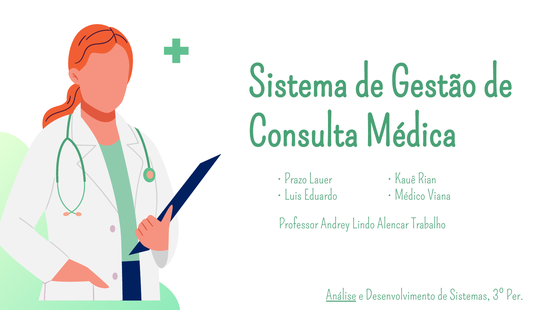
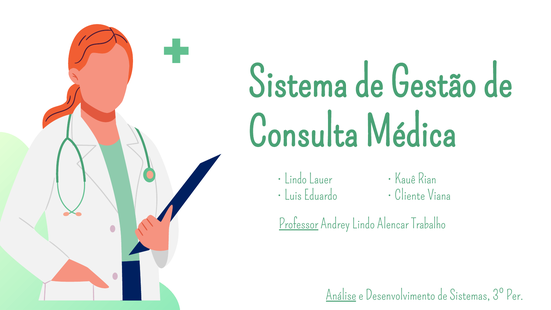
Prazo at (296, 179): Prazo -> Lindo
Médico: Médico -> Cliente
Professor underline: none -> present
